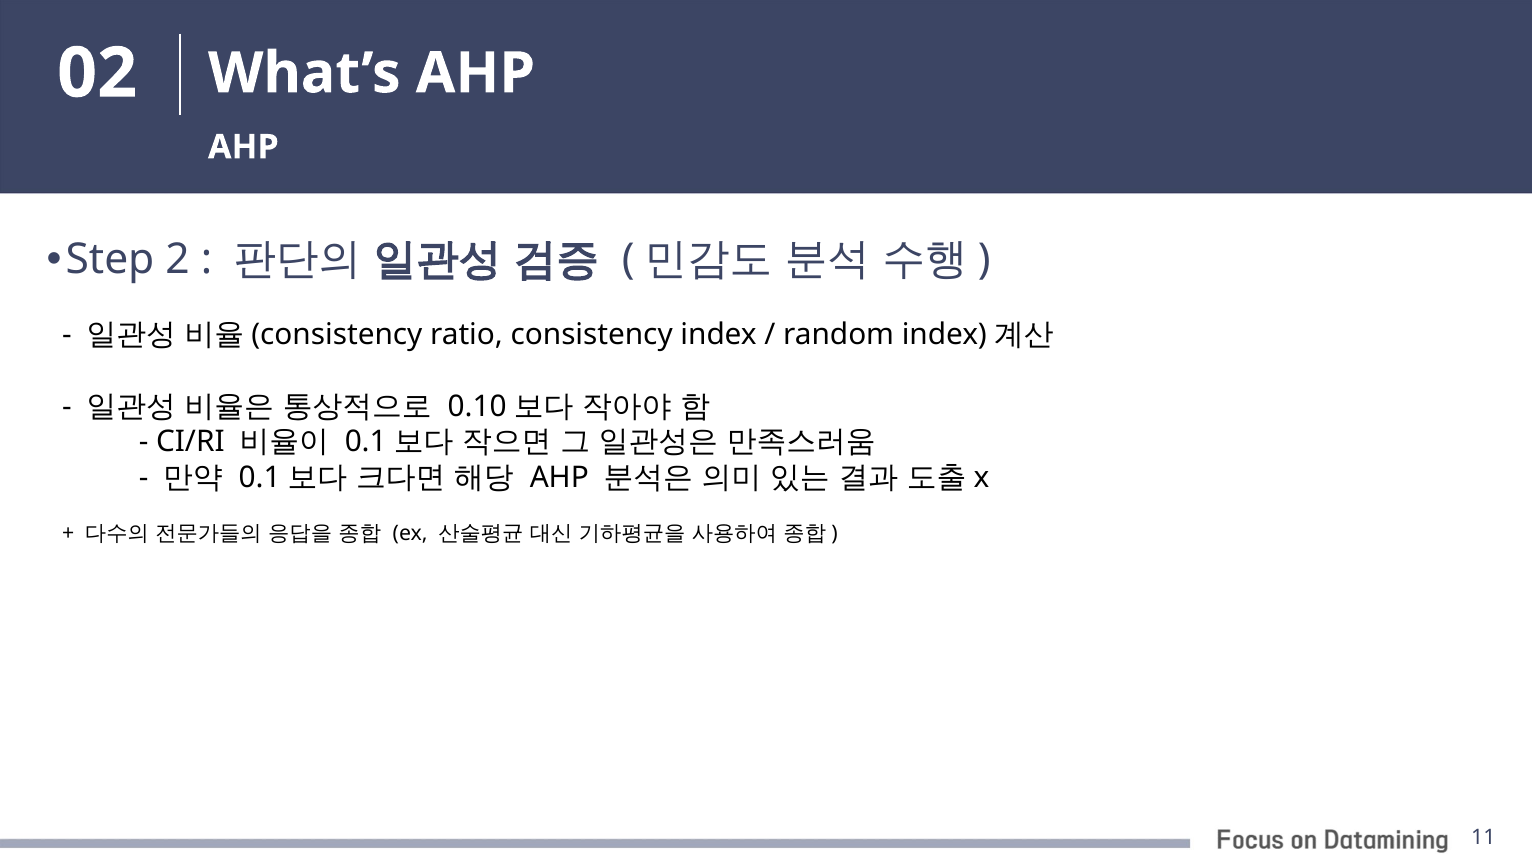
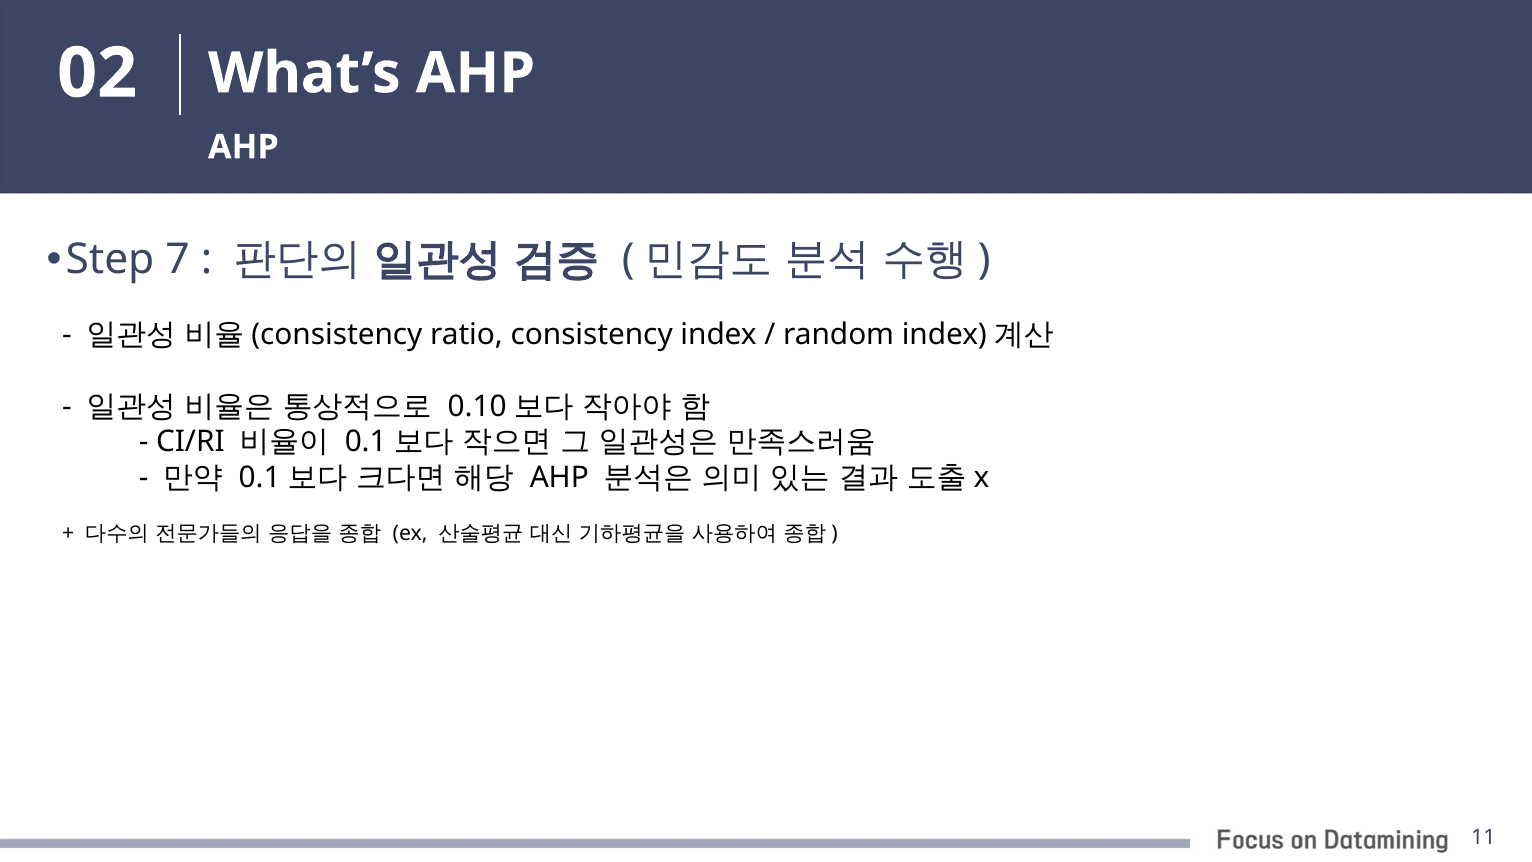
2: 2 -> 7
